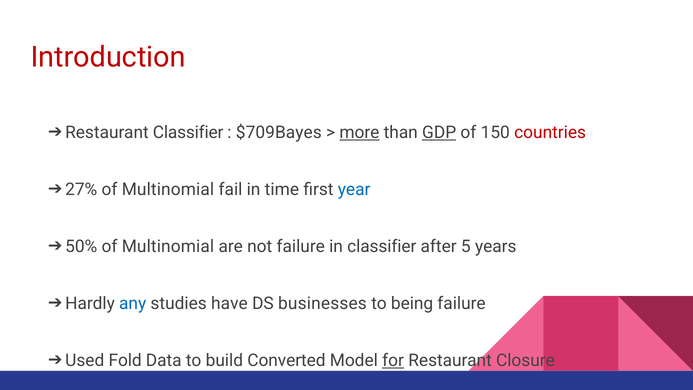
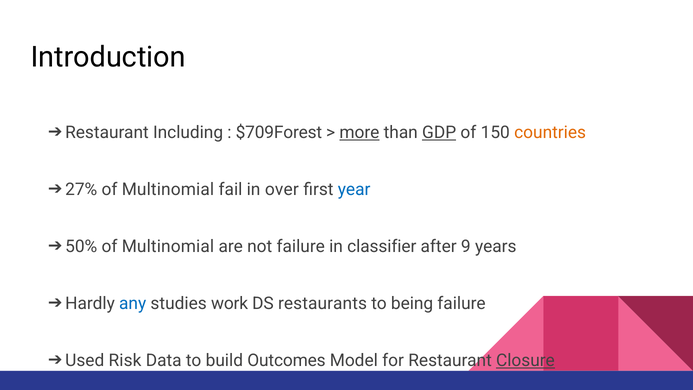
Introduction colour: red -> black
Classifier at (188, 133): Classifier -> Including
$709Bayes: $709Bayes -> $709Forest
countries colour: red -> orange
time: time -> over
5: 5 -> 9
have: have -> work
businesses: businesses -> restaurants
Fold: Fold -> Risk
Converted: Converted -> Outcomes
for underline: present -> none
Closure underline: none -> present
